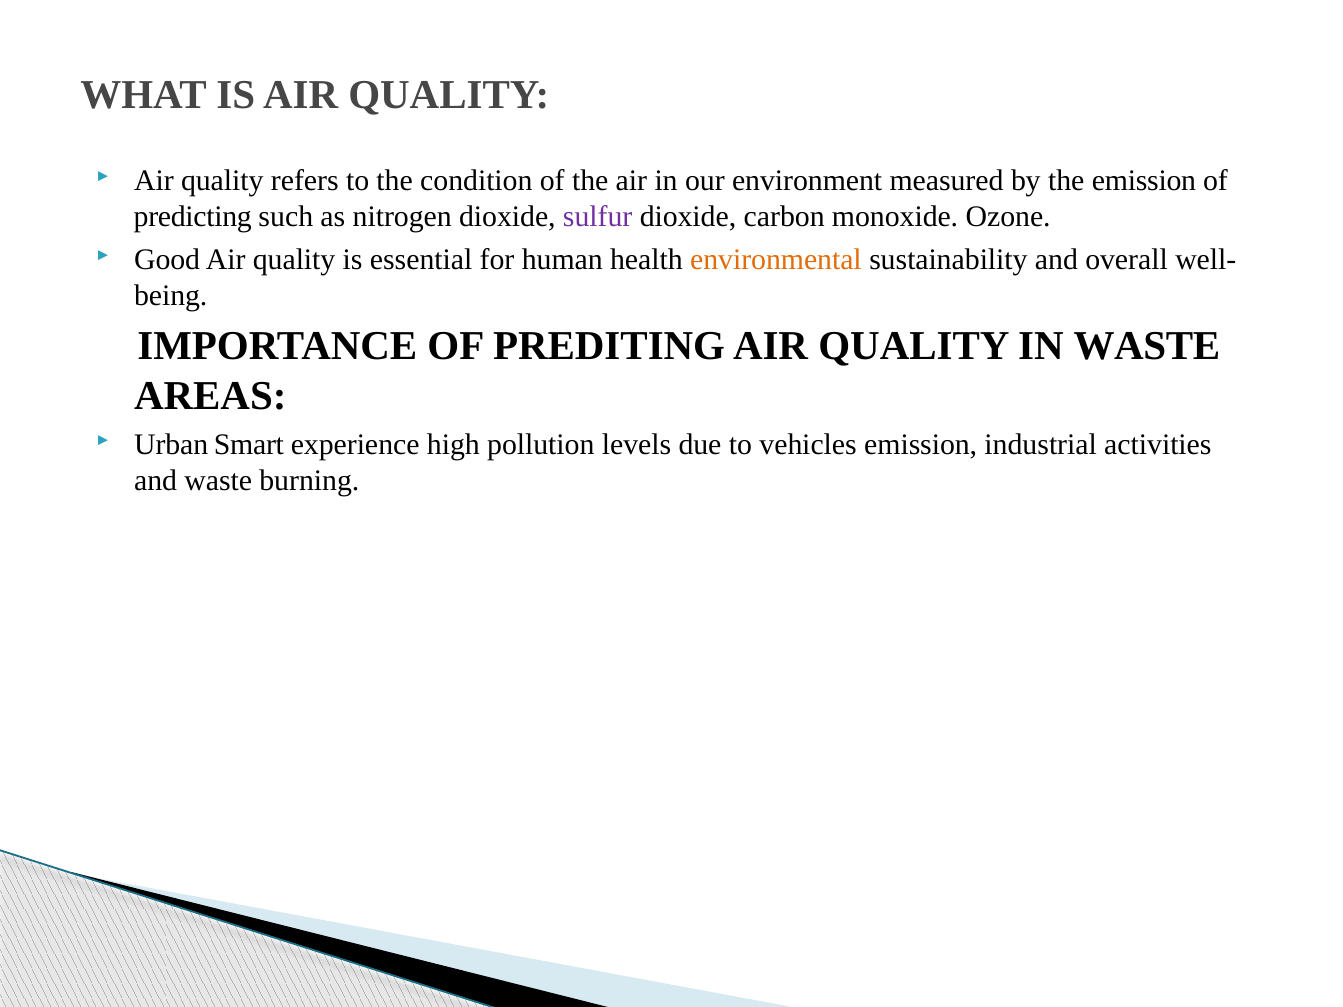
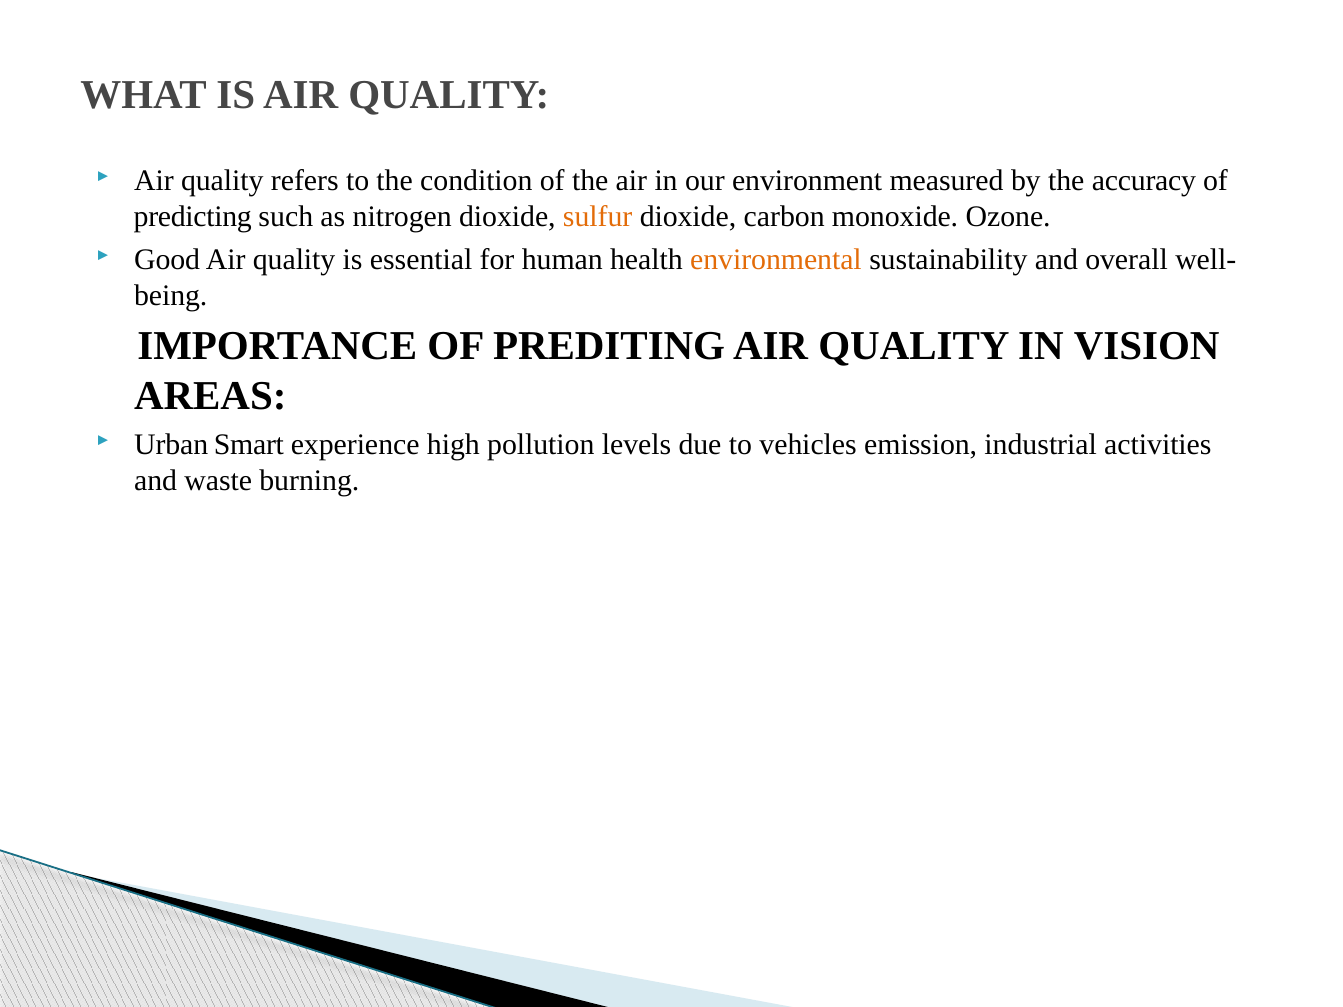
the emission: emission -> accuracy
sulfur colour: purple -> orange
IN WASTE: WASTE -> VISION
